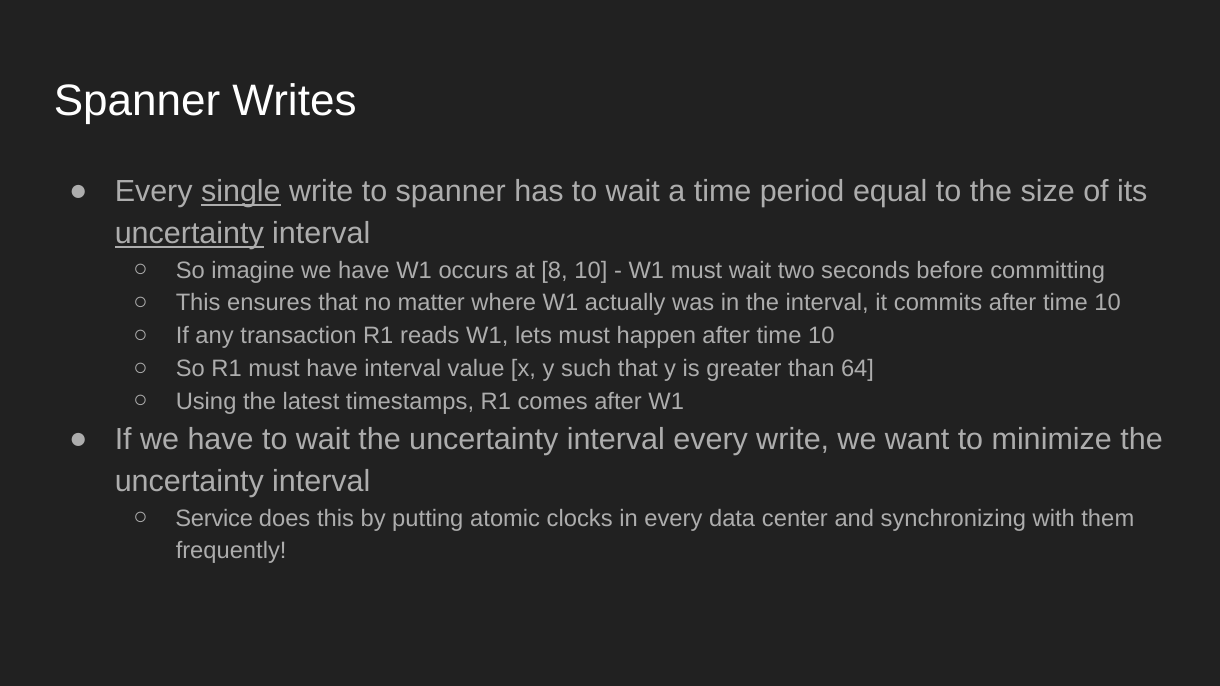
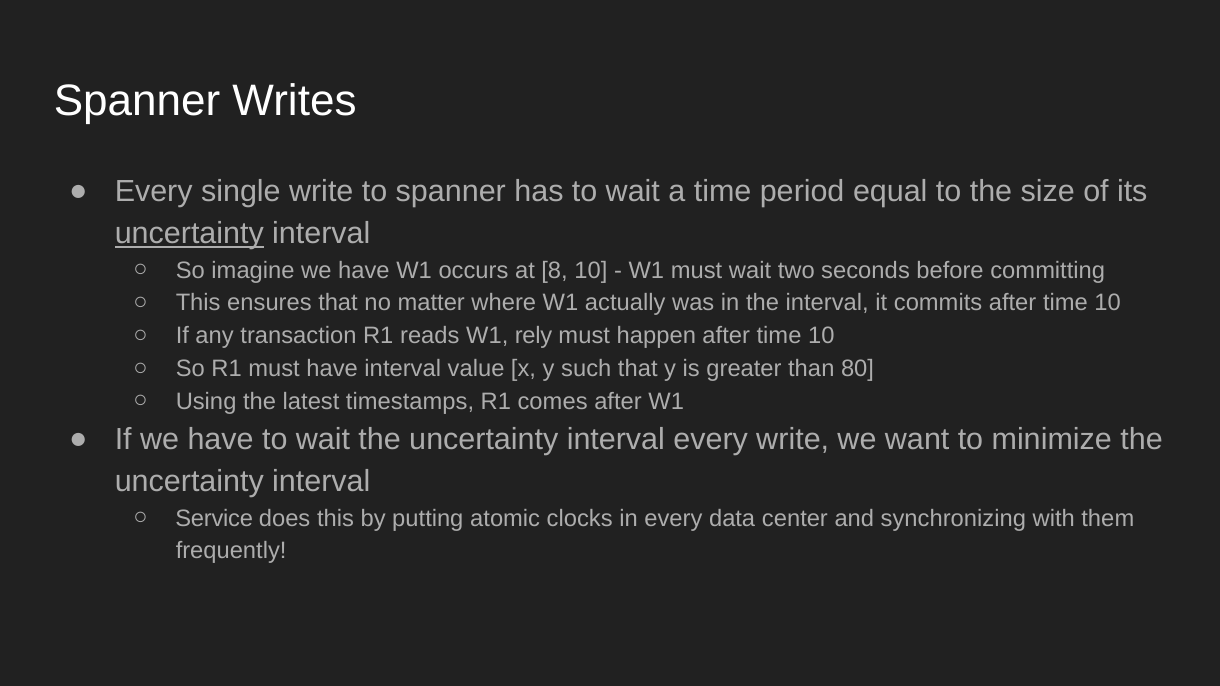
single underline: present -> none
lets: lets -> rely
64: 64 -> 80
